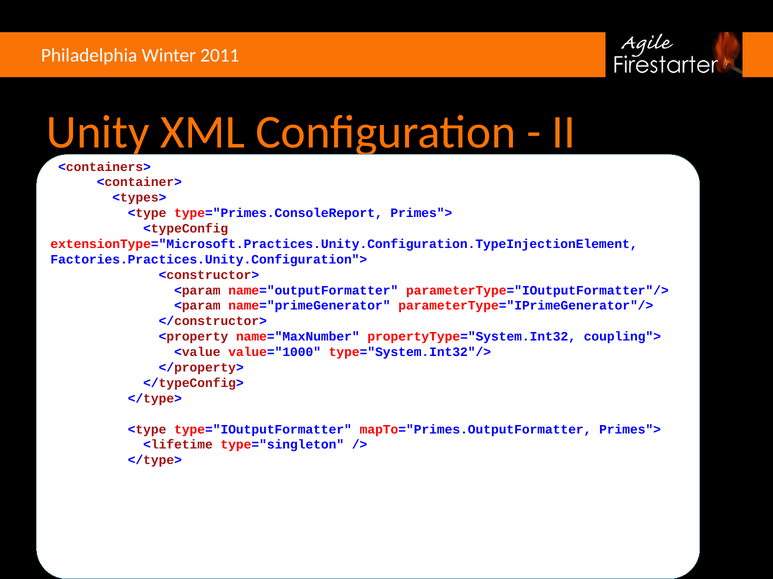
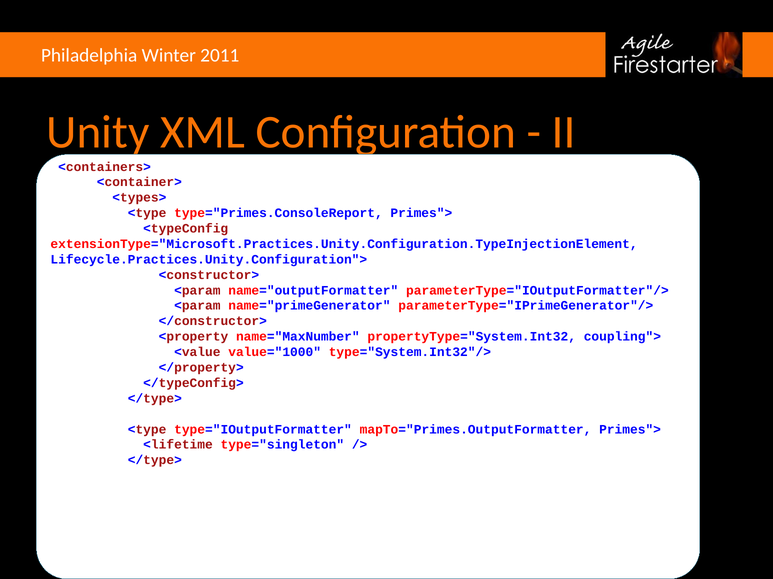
Factories.Practices.Unity.Configuration">: Factories.Practices.Unity.Configuration"> -> Lifecycle.Practices.Unity.Configuration">
